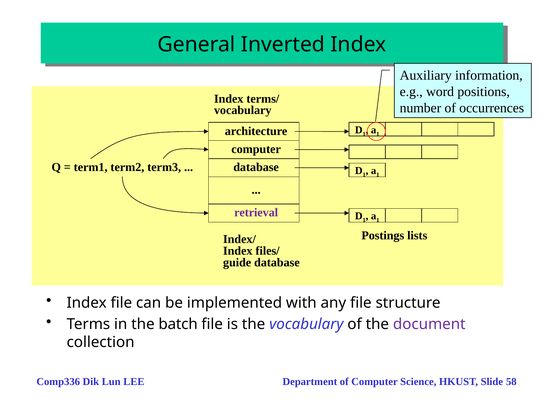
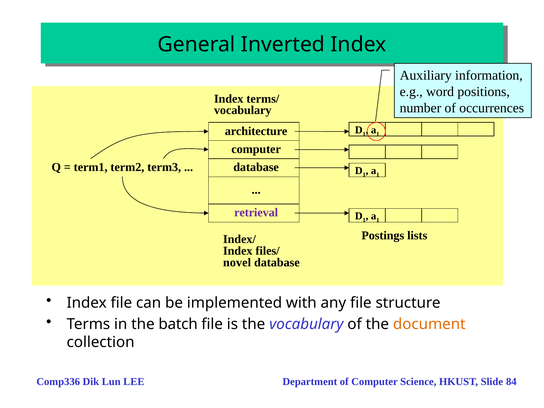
guide: guide -> novel
document colour: purple -> orange
58: 58 -> 84
